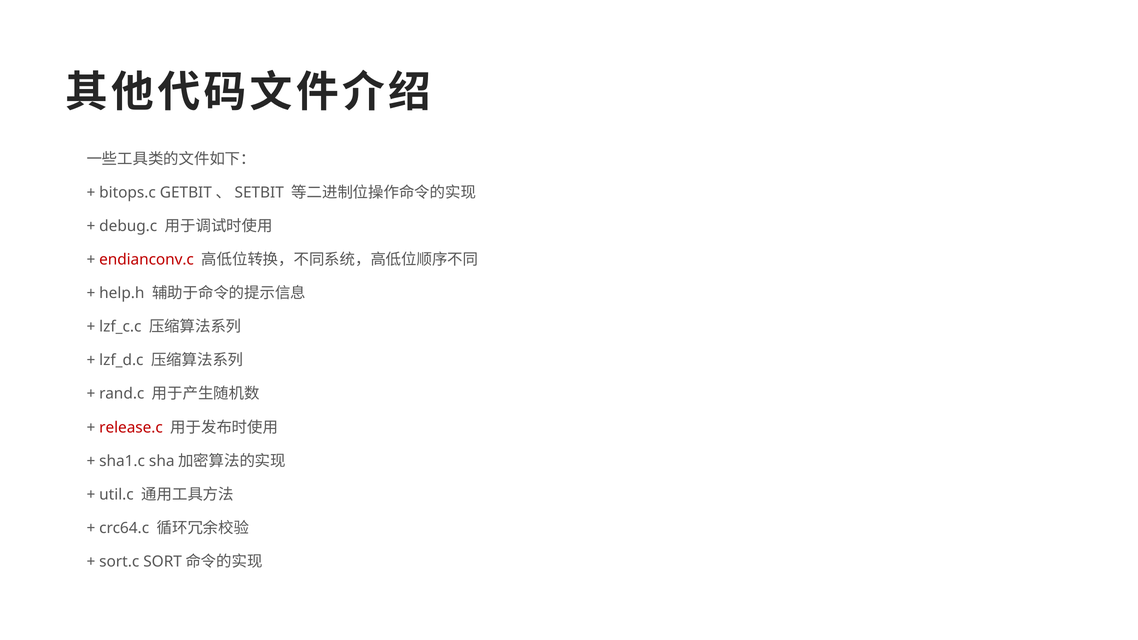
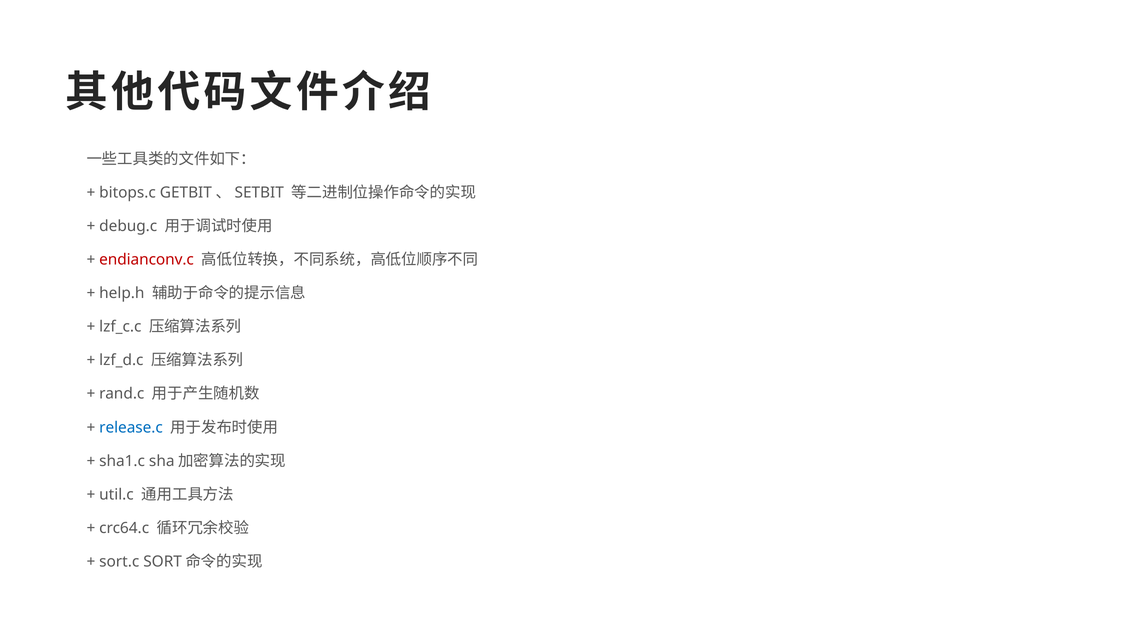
release.c colour: red -> blue
